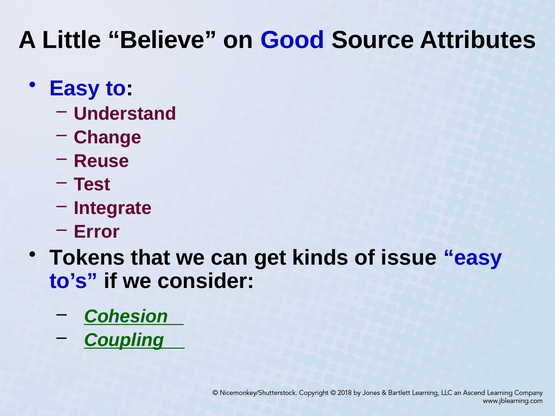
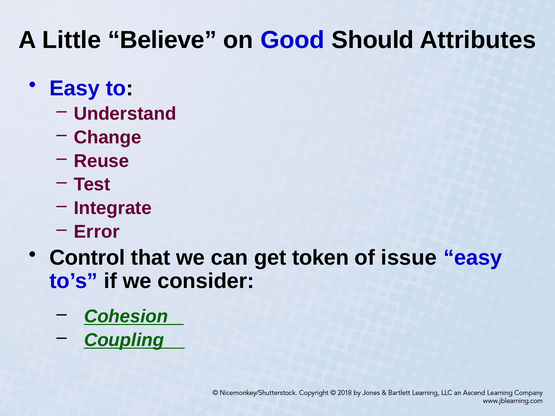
Source: Source -> Should
Tokens: Tokens -> Control
kinds: kinds -> token
